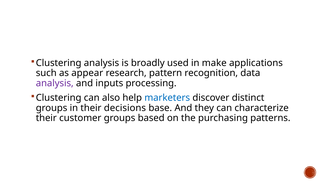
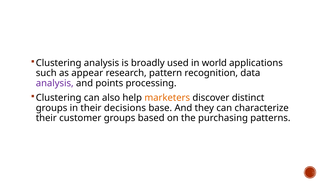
make: make -> world
inputs: inputs -> points
marketers colour: blue -> orange
